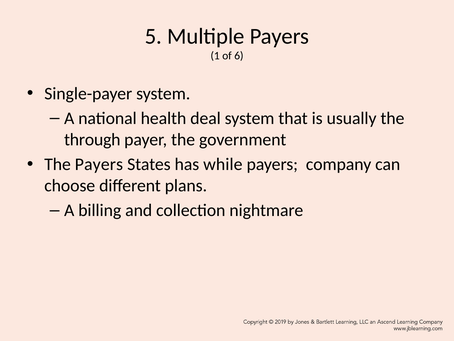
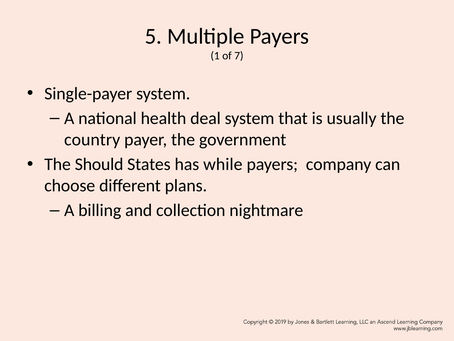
6: 6 -> 7
through: through -> country
The Payers: Payers -> Should
